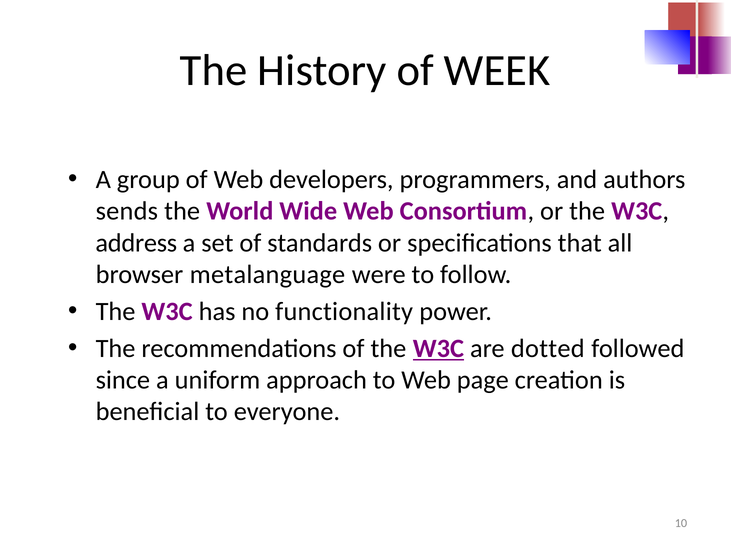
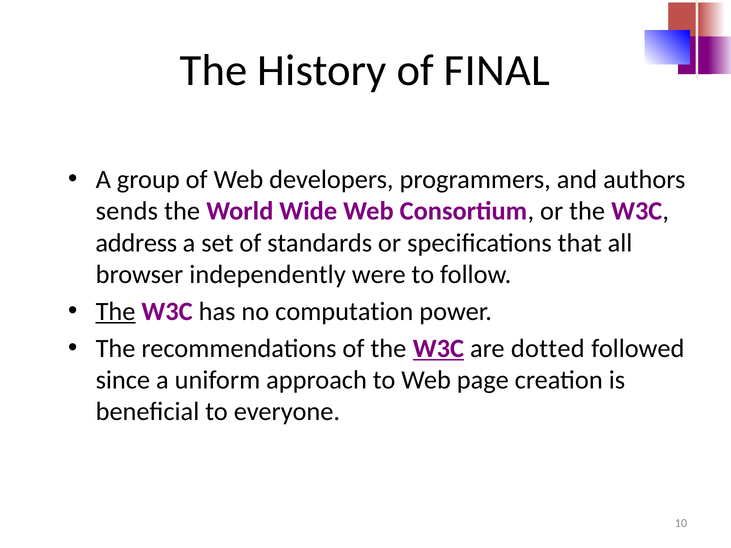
WEEK: WEEK -> FINAL
metalanguage: metalanguage -> independently
The at (116, 312) underline: none -> present
functionality: functionality -> computation
